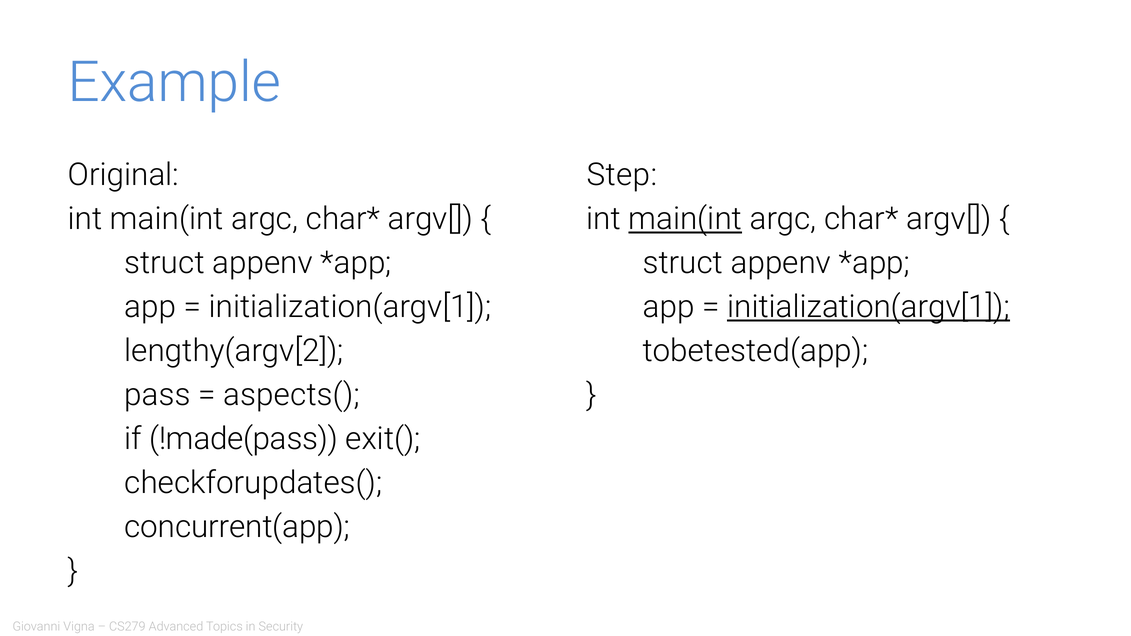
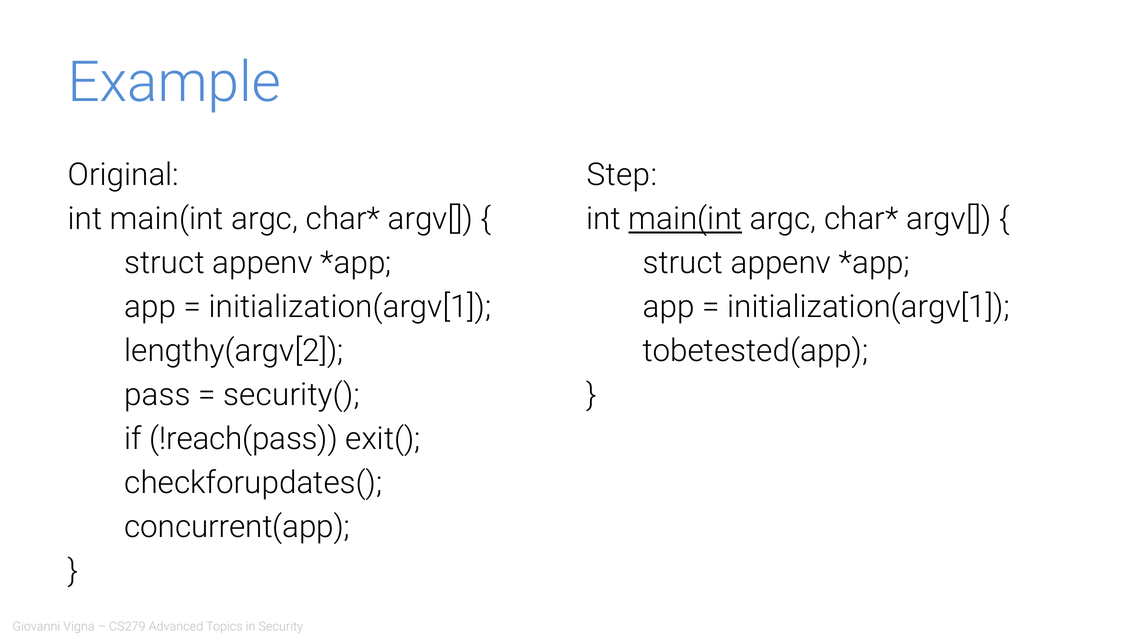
initialization(argv[1 at (868, 307) underline: present -> none
aspects(: aspects( -> security(
!made(pass: !made(pass -> !reach(pass
